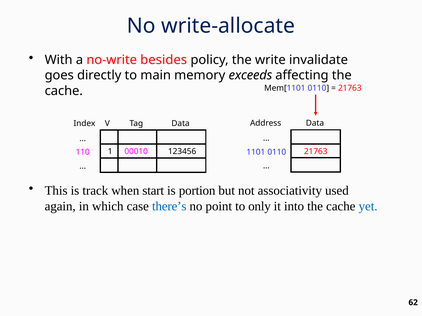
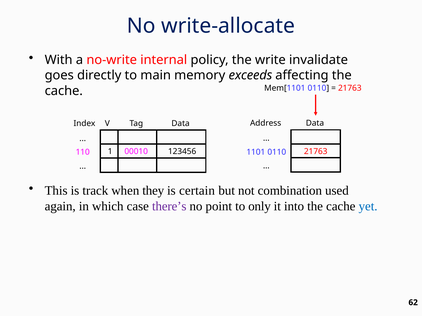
besides: besides -> internal
start: start -> they
portion: portion -> certain
associativity: associativity -> combination
there’s colour: blue -> purple
